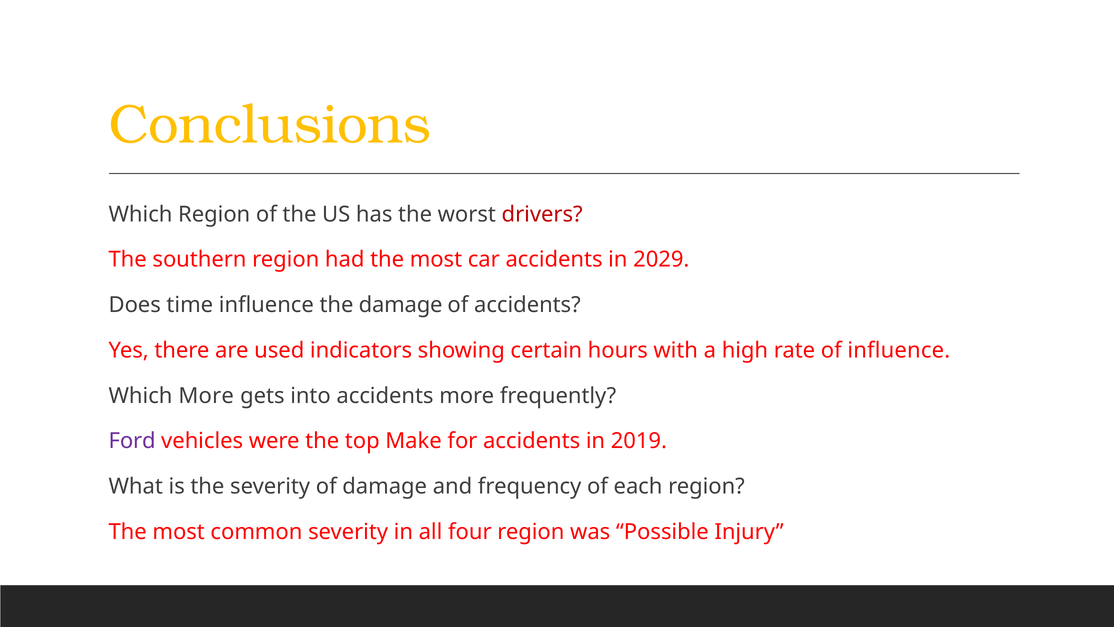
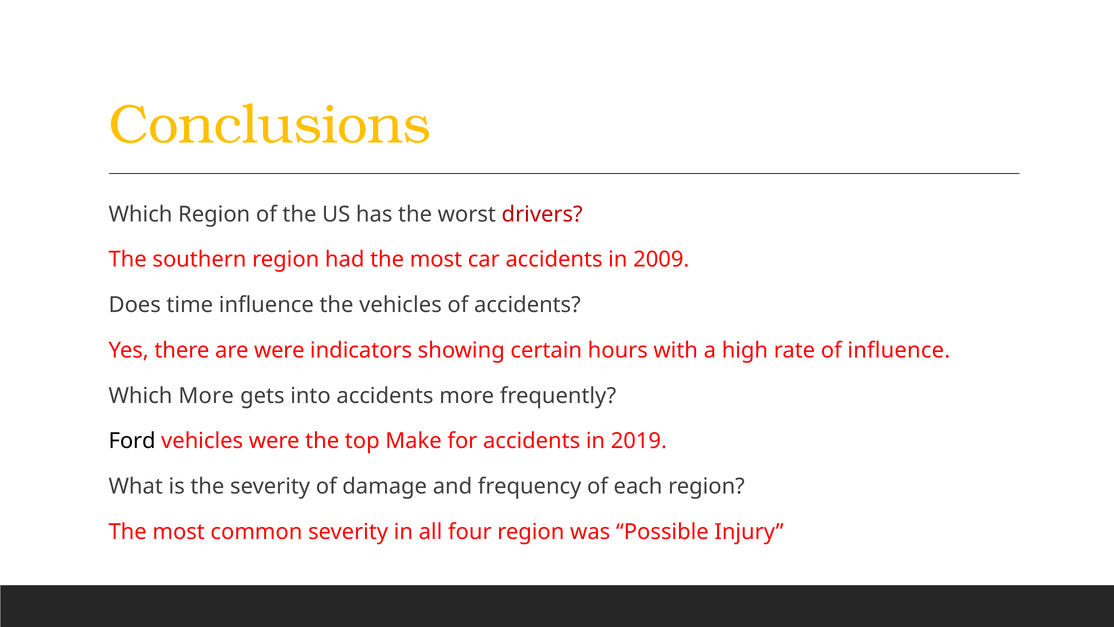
2029: 2029 -> 2009
the damage: damage -> vehicles
are used: used -> were
Ford colour: purple -> black
